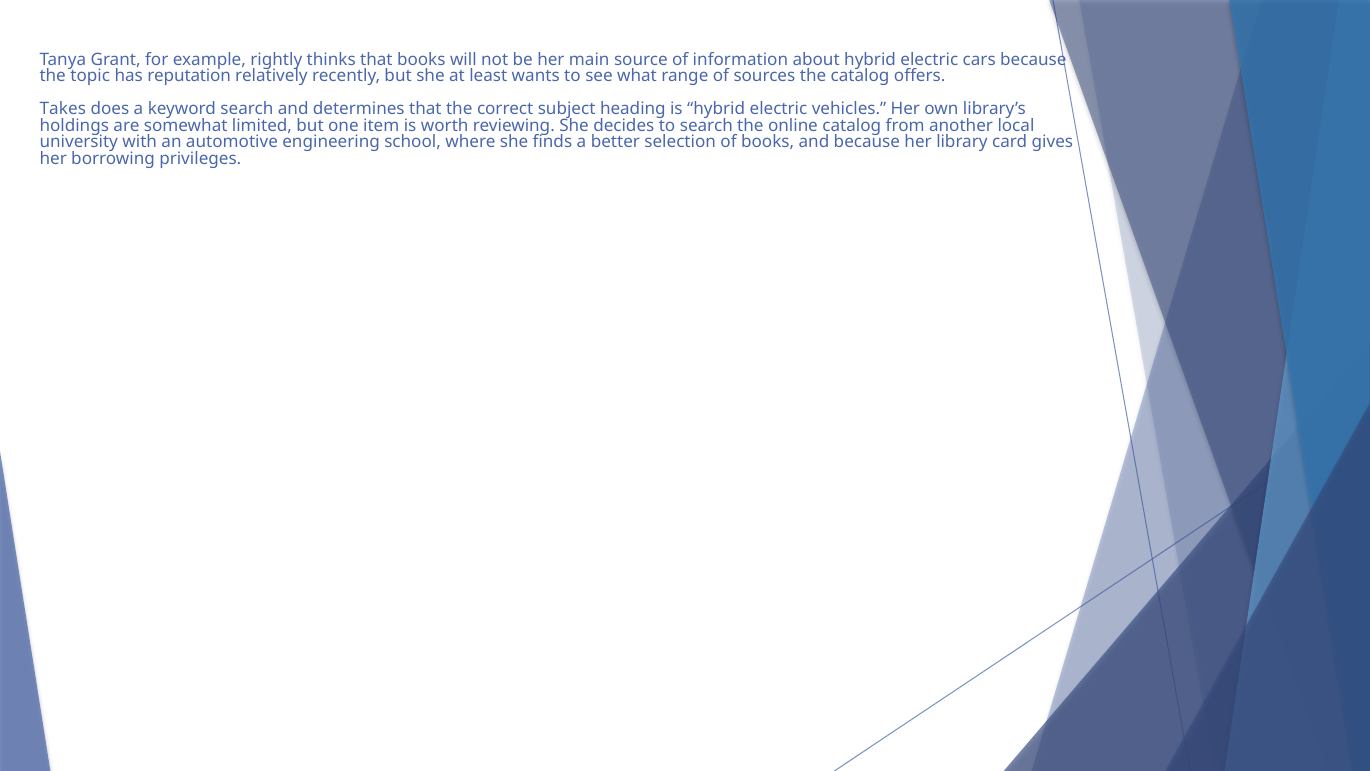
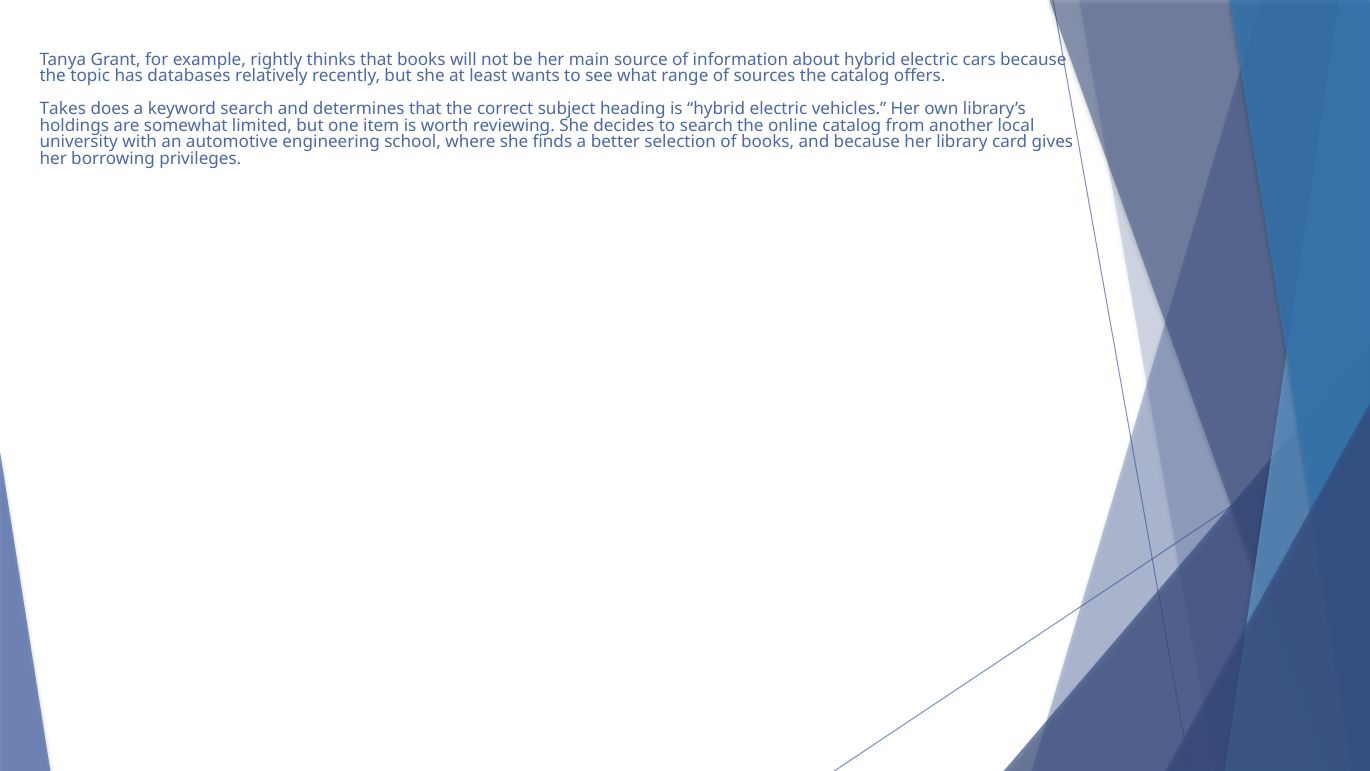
reputation: reputation -> databases
